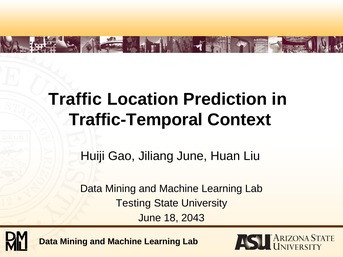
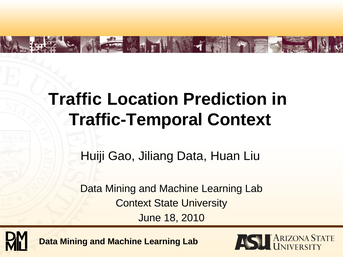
Jiliang June: June -> Data
Testing at (133, 203): Testing -> Context
2043: 2043 -> 2010
